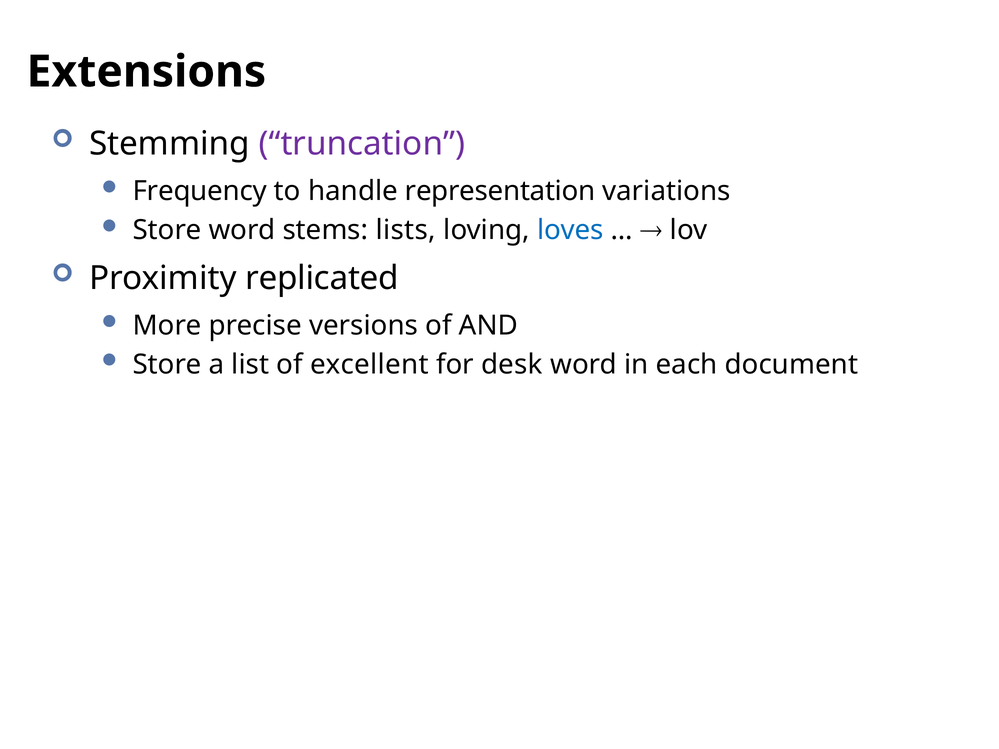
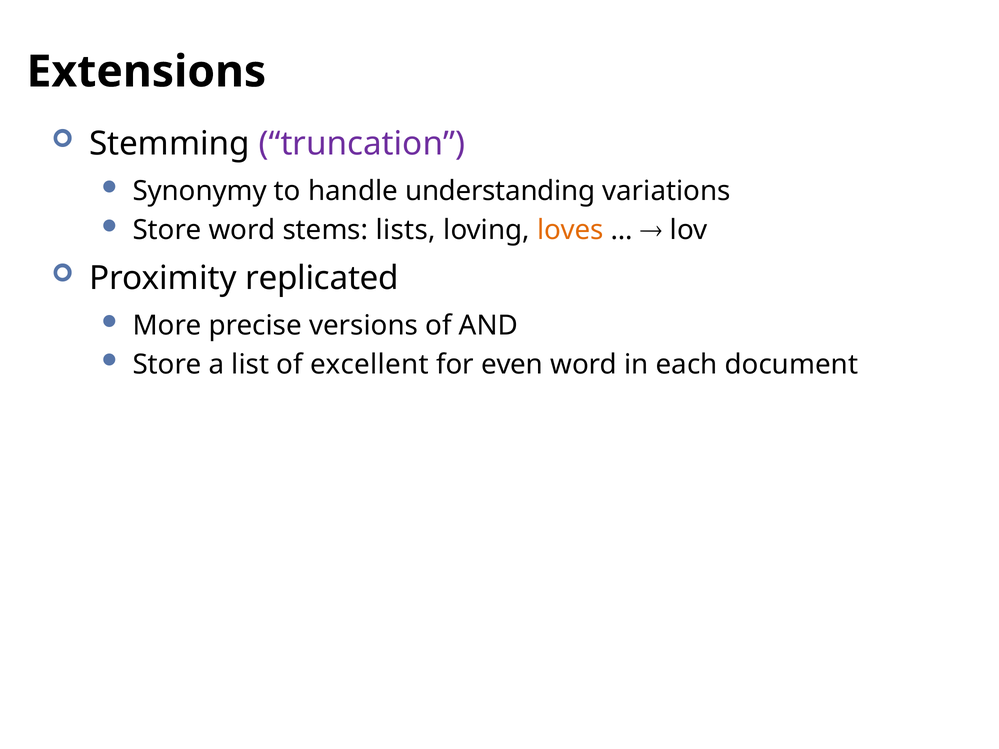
Frequency: Frequency -> Synonymy
representation: representation -> understanding
loves colour: blue -> orange
desk: desk -> even
